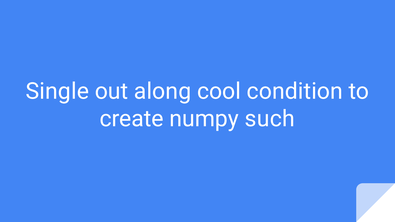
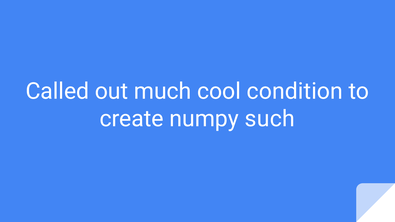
Single: Single -> Called
along: along -> much
